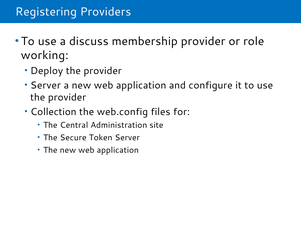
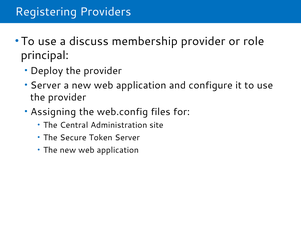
working: working -> principal
Collection: Collection -> Assigning
